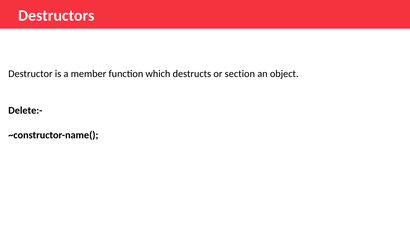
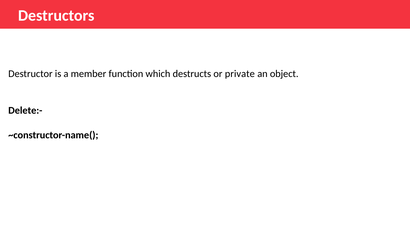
section: section -> private
